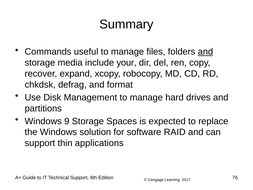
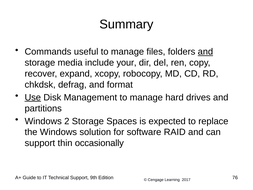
Use underline: none -> present
9: 9 -> 2
applications: applications -> occasionally
